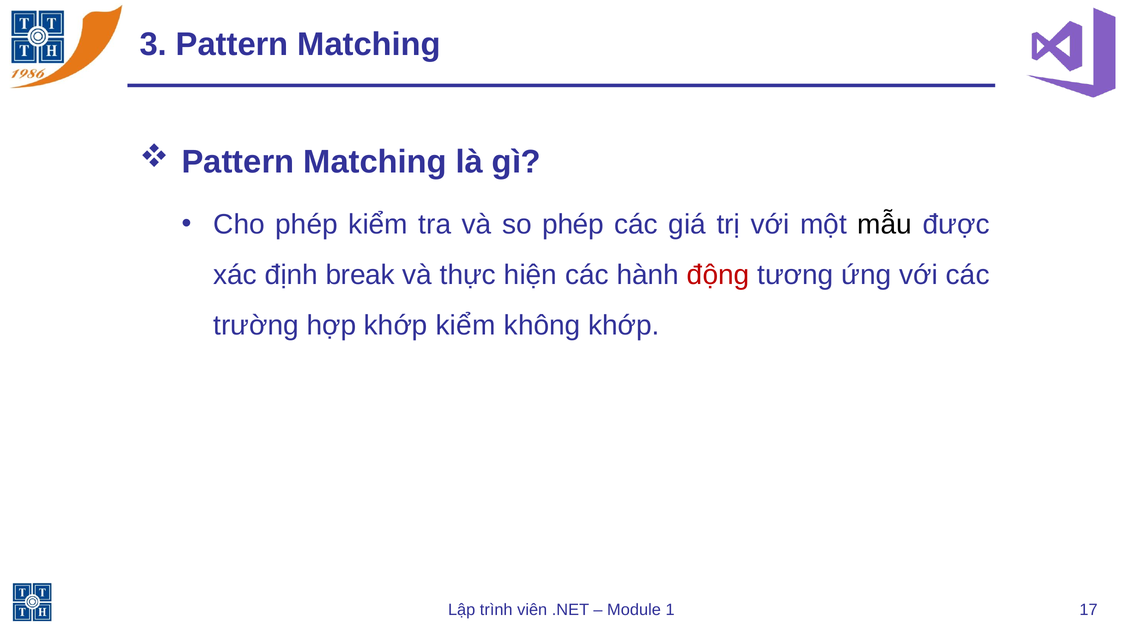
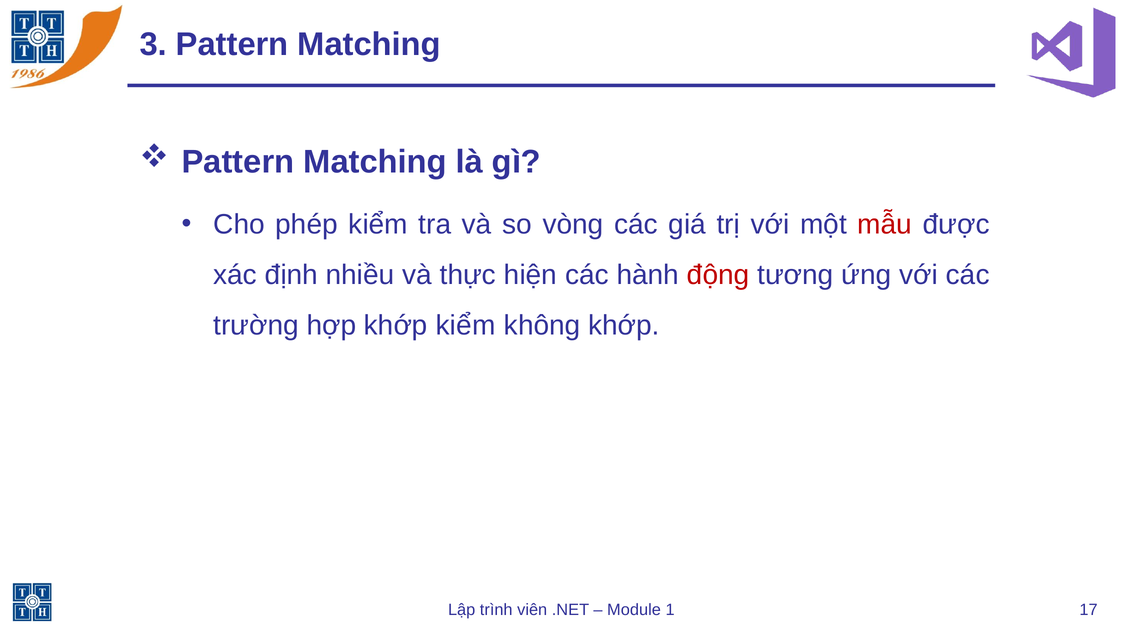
so phép: phép -> vòng
mẫu colour: black -> red
break: break -> nhiều
